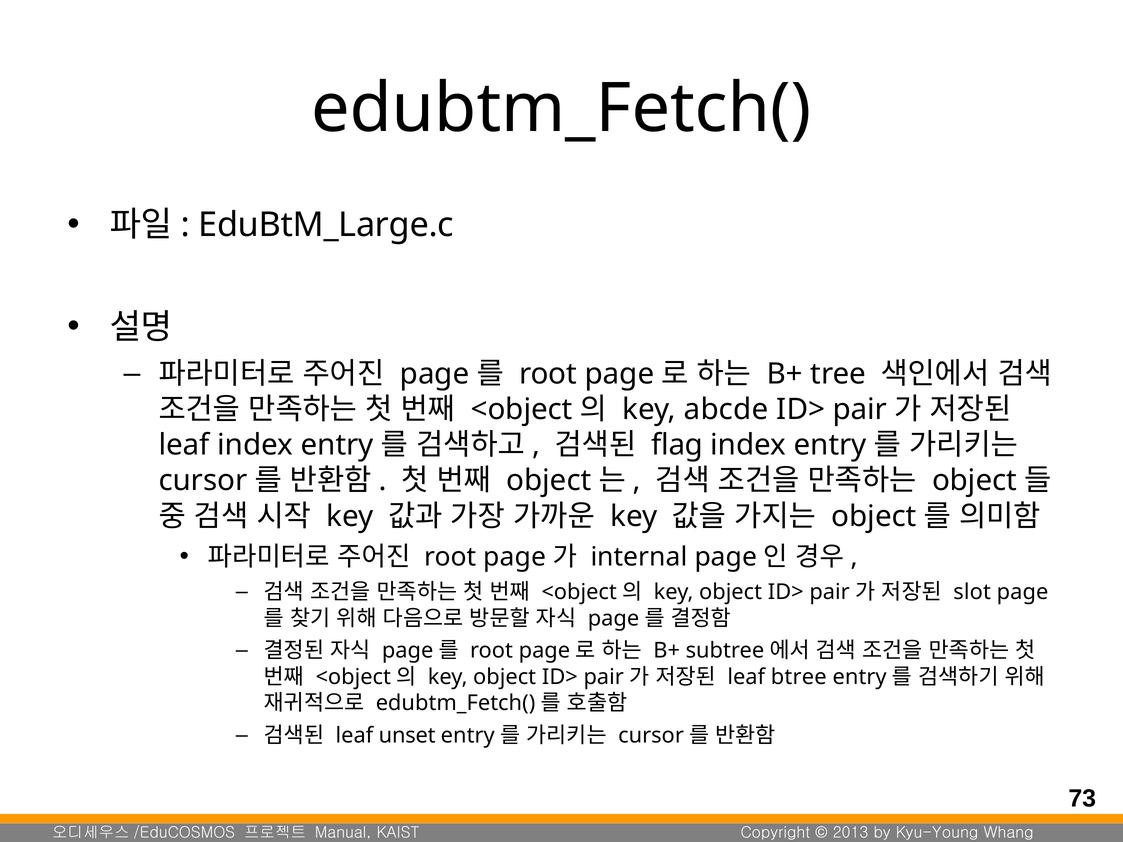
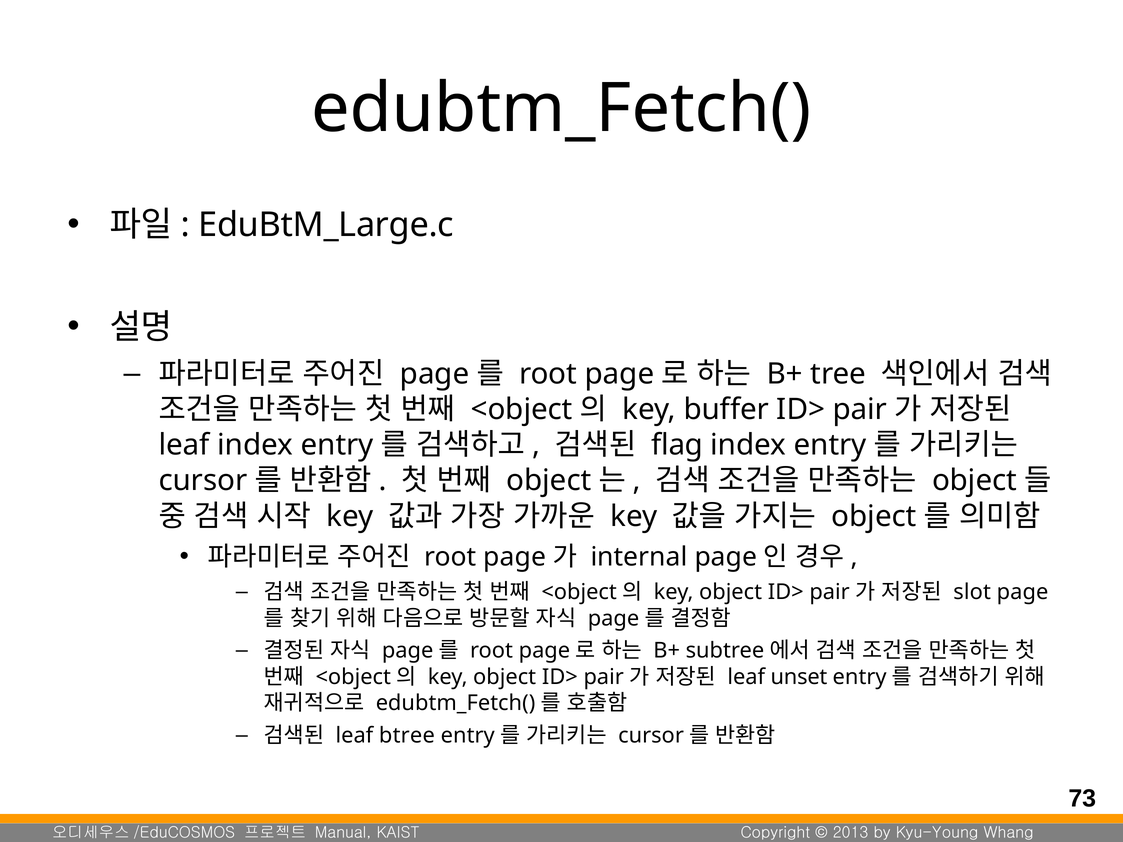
abcde: abcde -> buffer
btree: btree -> unset
unset: unset -> btree
